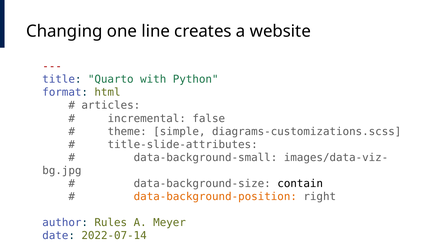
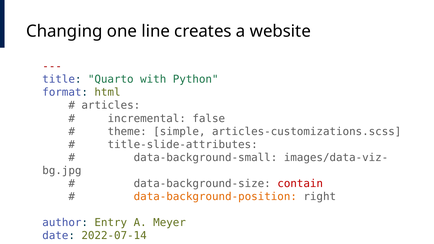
diagrams-customizations.scss: diagrams-customizations.scss -> articles-customizations.scss
contain colour: black -> red
Rules: Rules -> Entry
